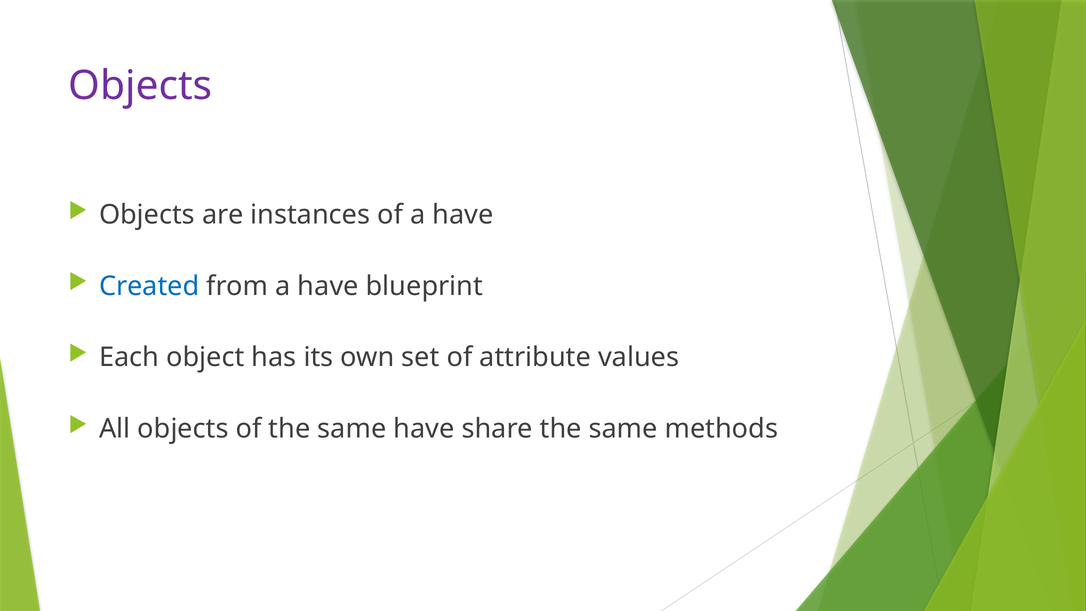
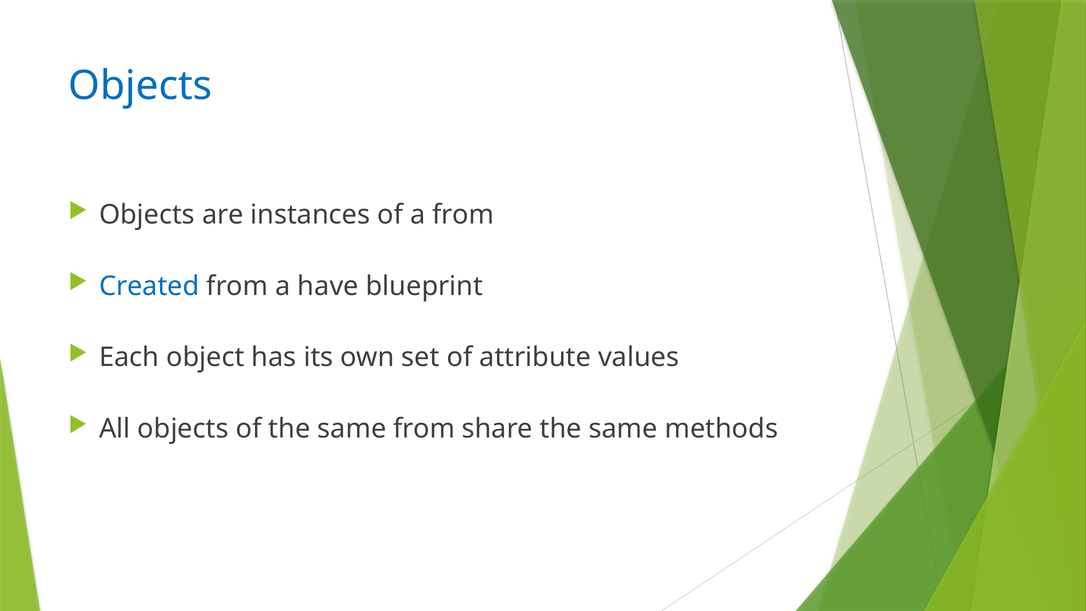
Objects at (140, 86) colour: purple -> blue
of a have: have -> from
same have: have -> from
